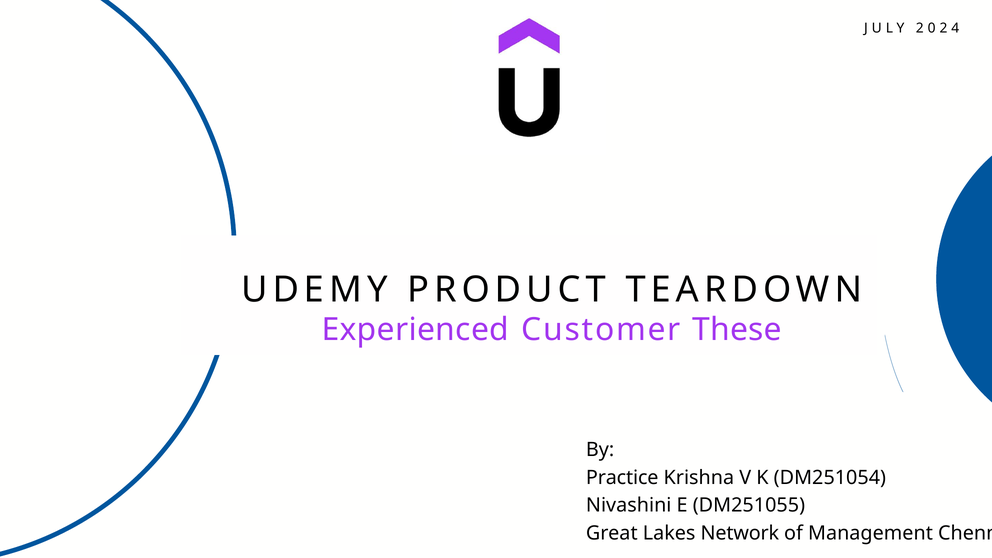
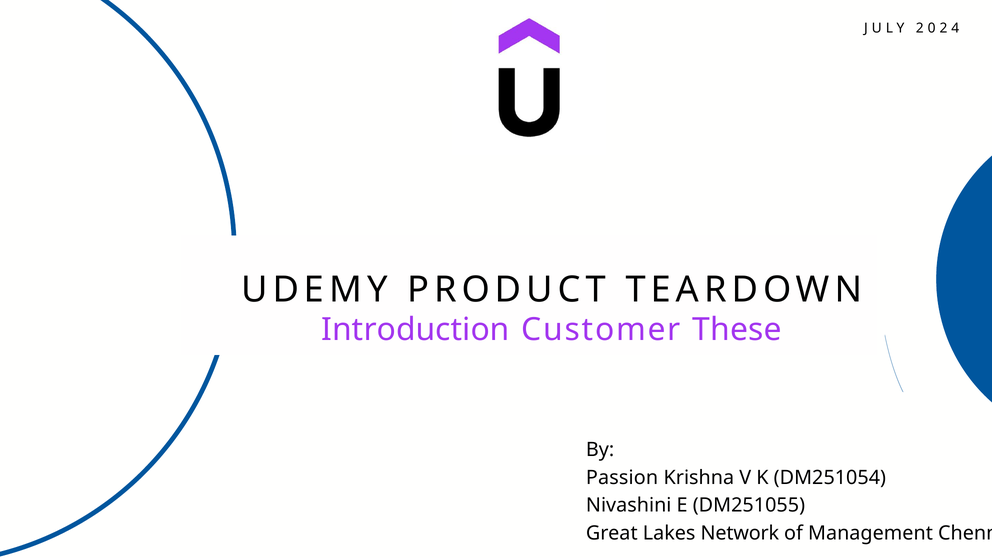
Experienced: Experienced -> Introduction
Practice: Practice -> Passion
